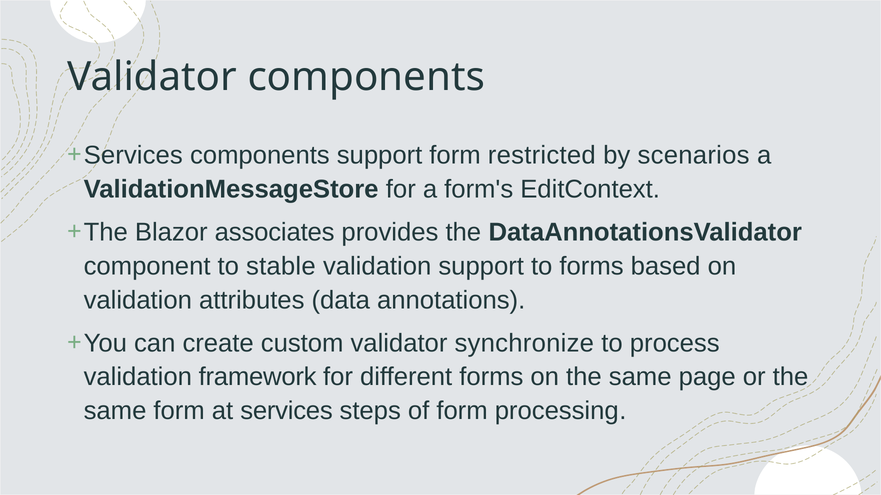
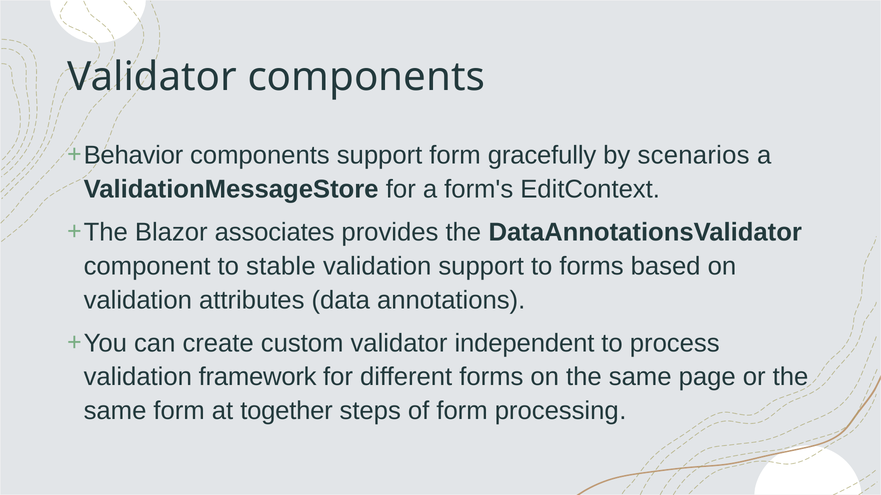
Services at (133, 156): Services -> Behavior
restricted: restricted -> gracefully
synchronize: synchronize -> independent
at services: services -> together
